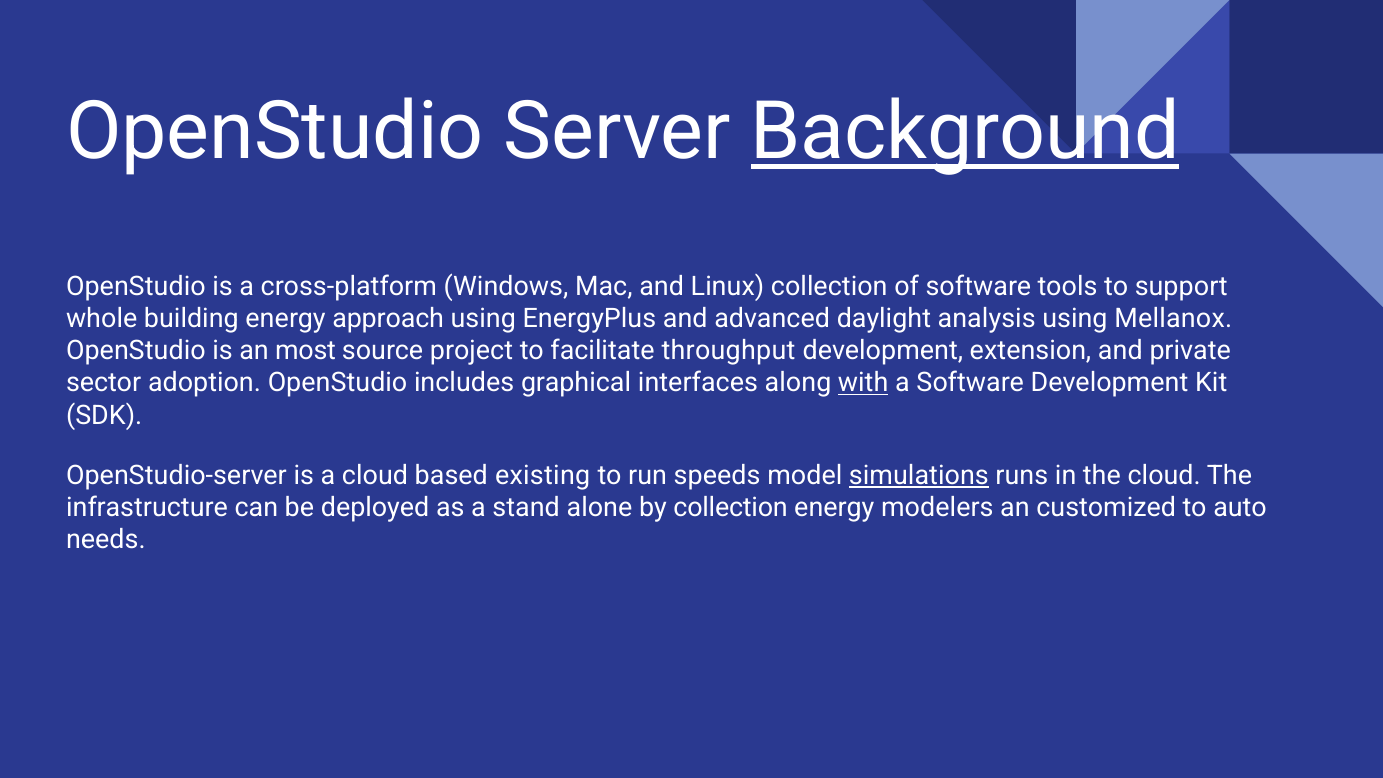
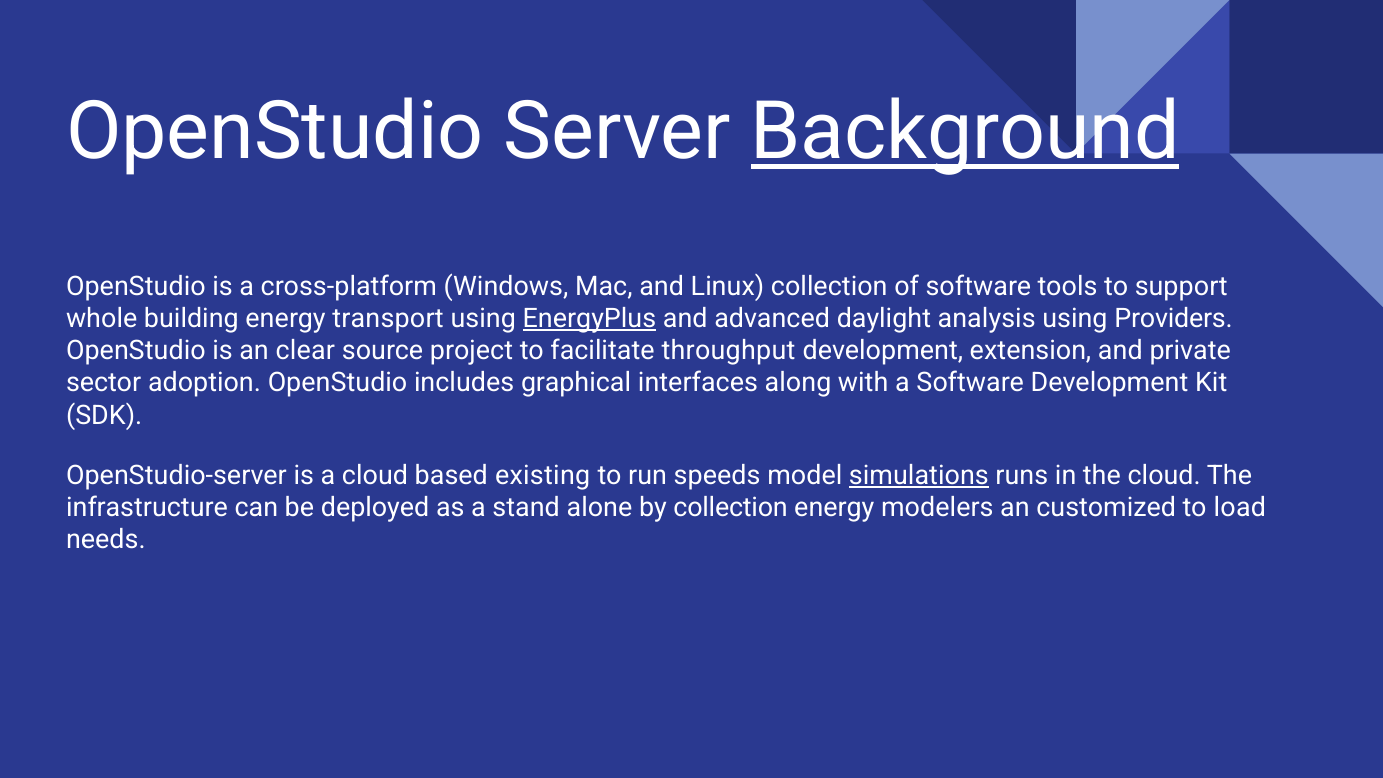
approach: approach -> transport
EnergyPlus underline: none -> present
Mellanox: Mellanox -> Providers
most: most -> clear
with underline: present -> none
auto: auto -> load
